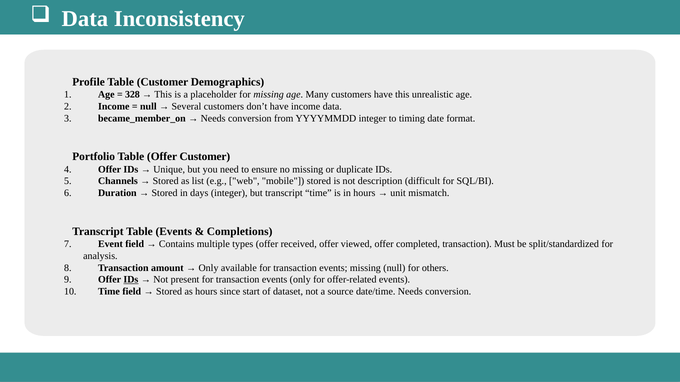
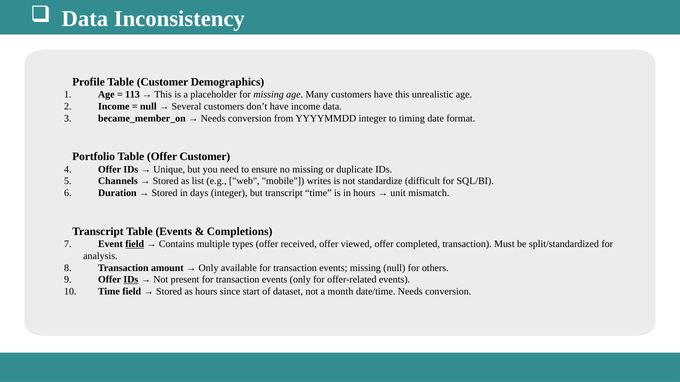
328: 328 -> 113
mobile stored: stored -> writes
description: description -> standardize
field at (135, 244) underline: none -> present
source: source -> month
